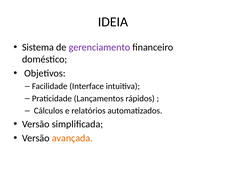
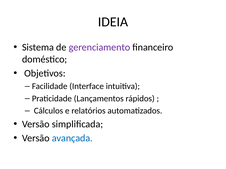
avançada colour: orange -> blue
